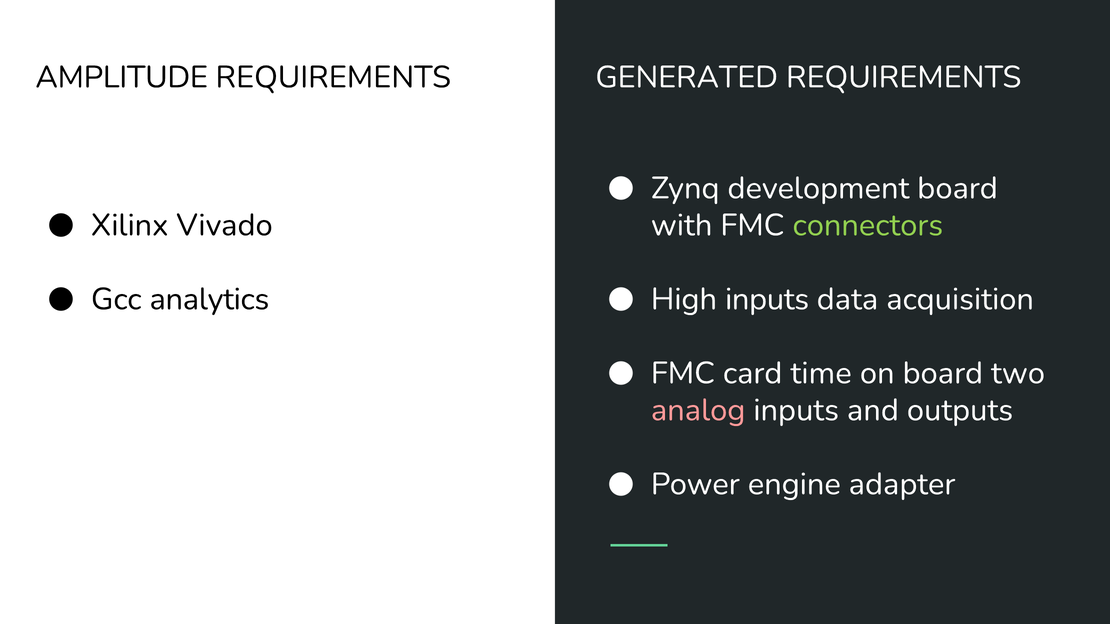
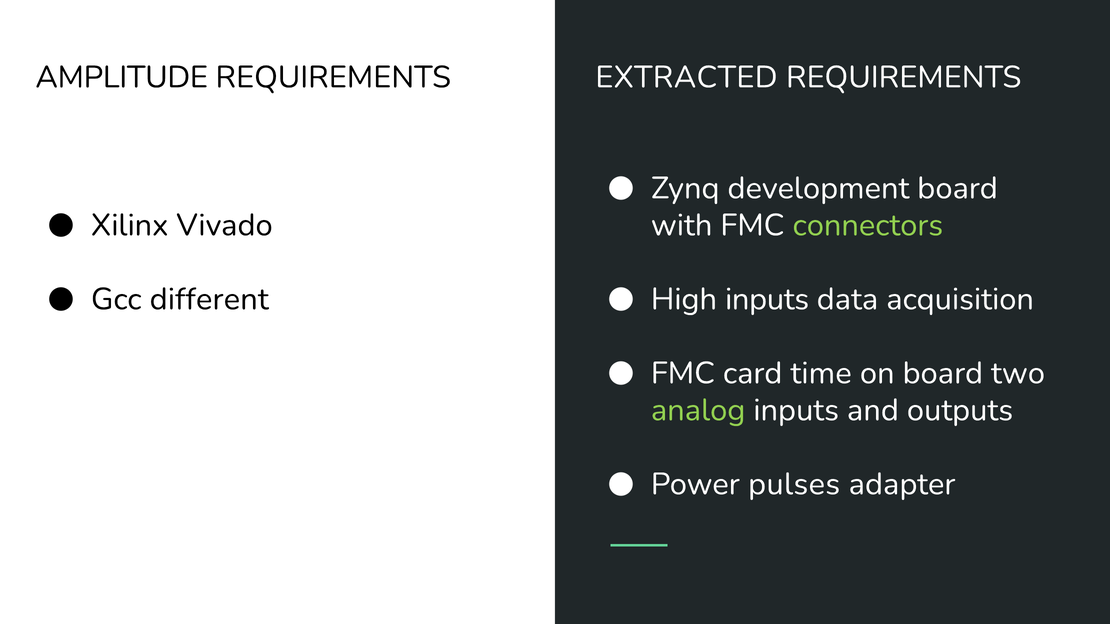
GENERATED: GENERATED -> EXTRACTED
analytics: analytics -> different
analog colour: pink -> light green
engine: engine -> pulses
